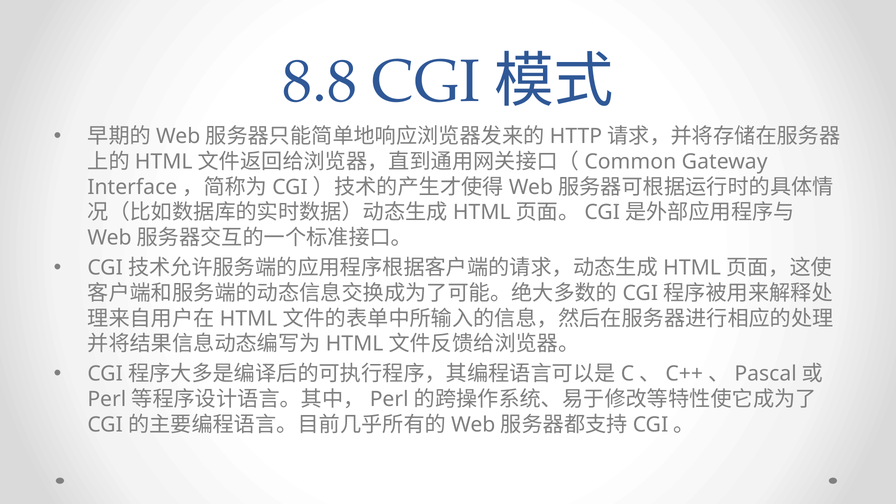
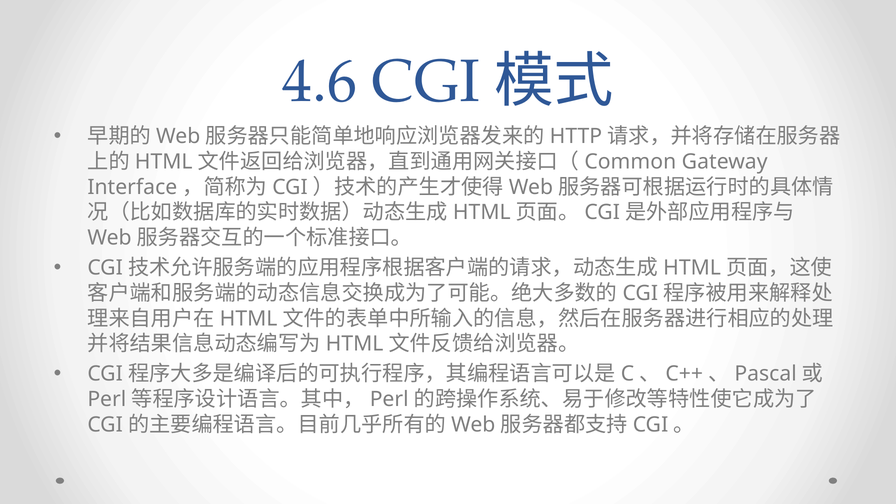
8.8: 8.8 -> 4.6
